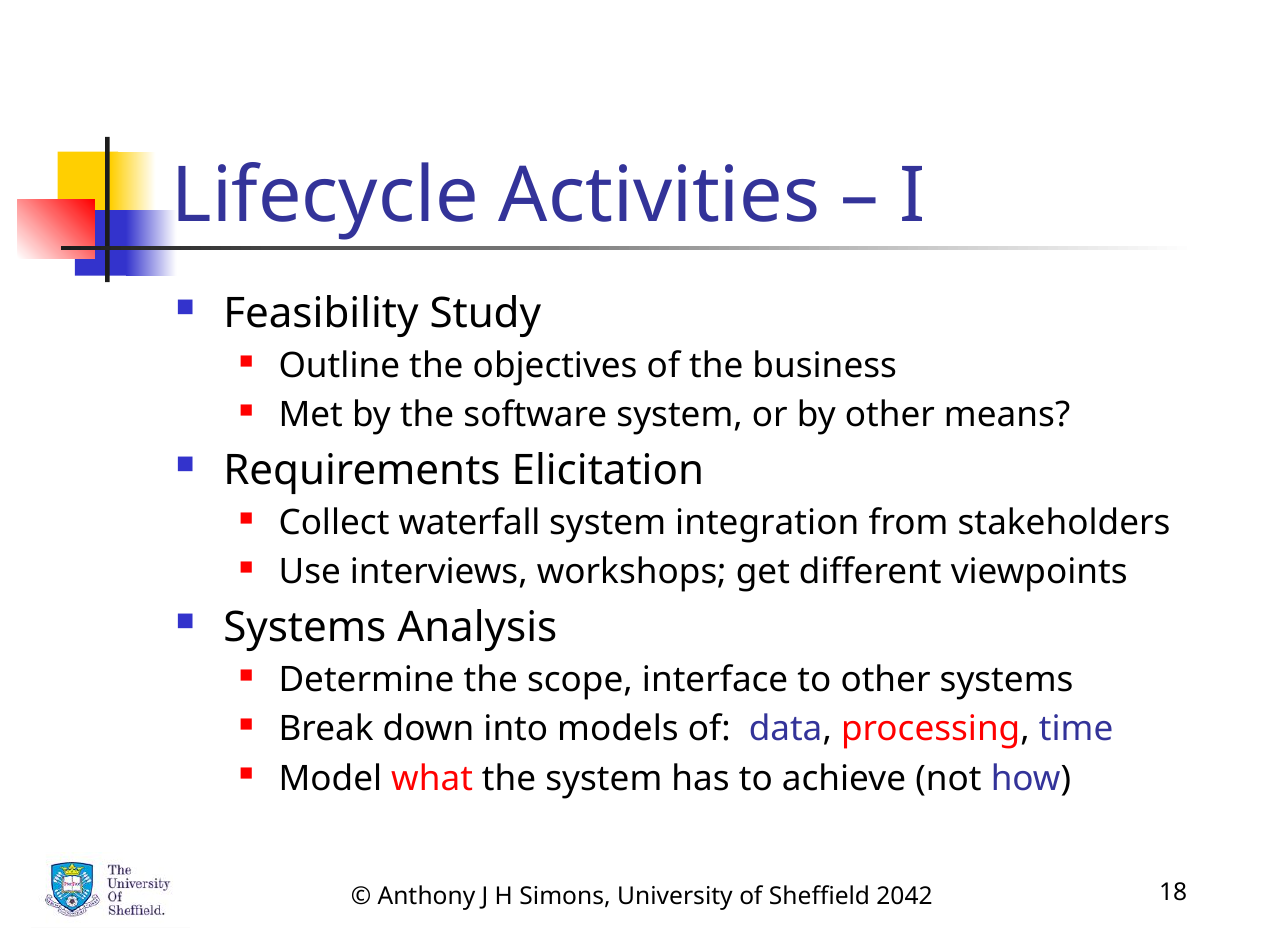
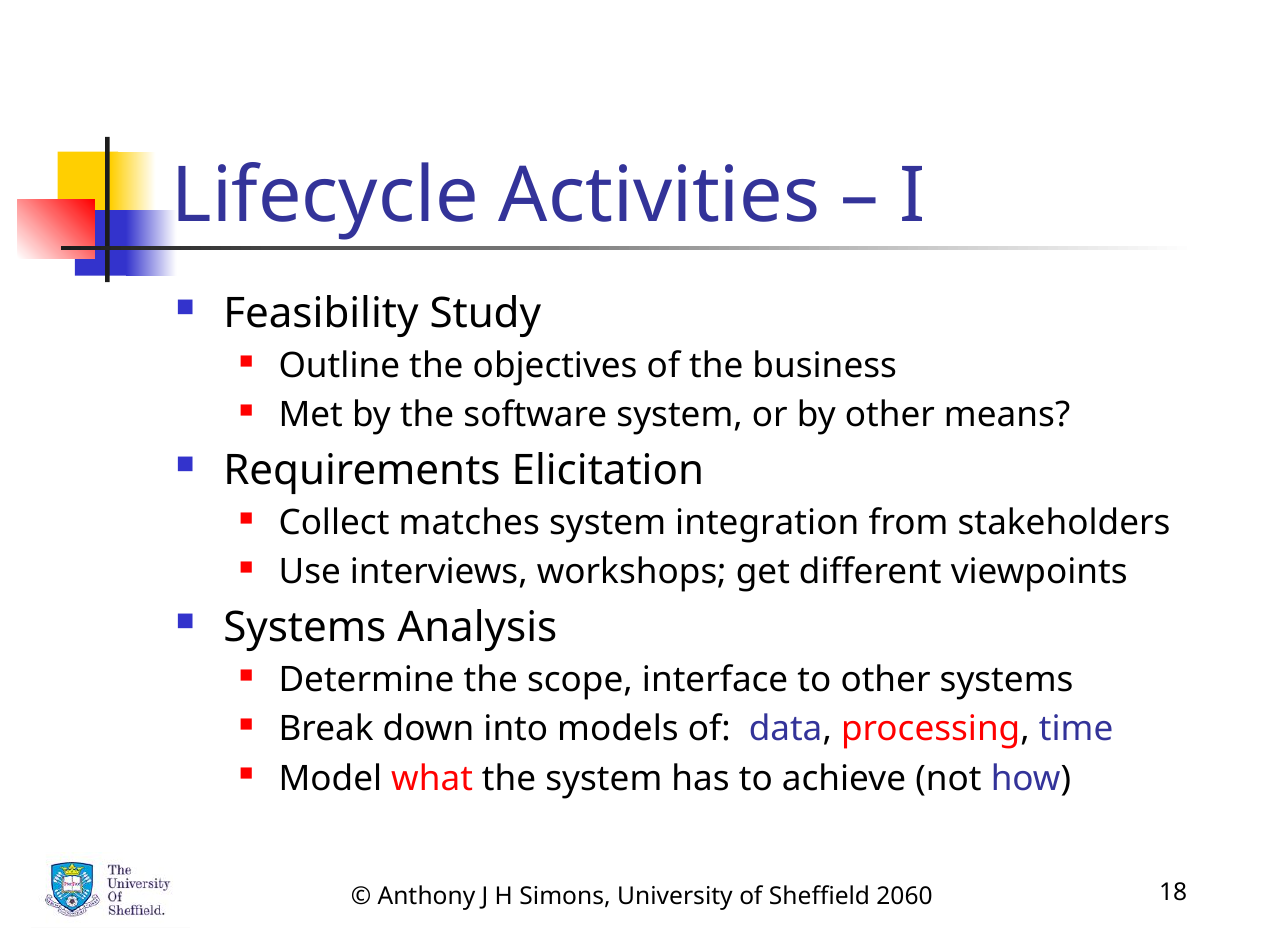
waterfall: waterfall -> matches
2042: 2042 -> 2060
